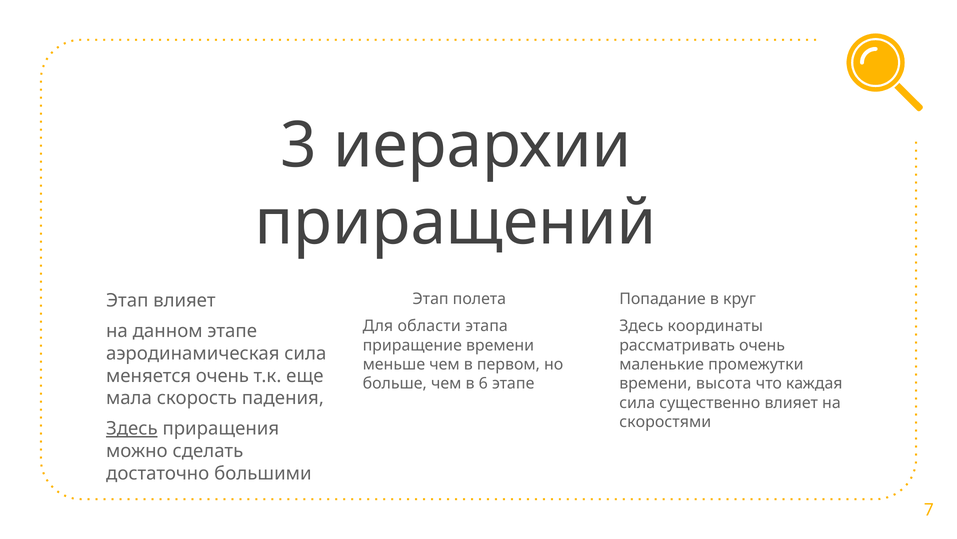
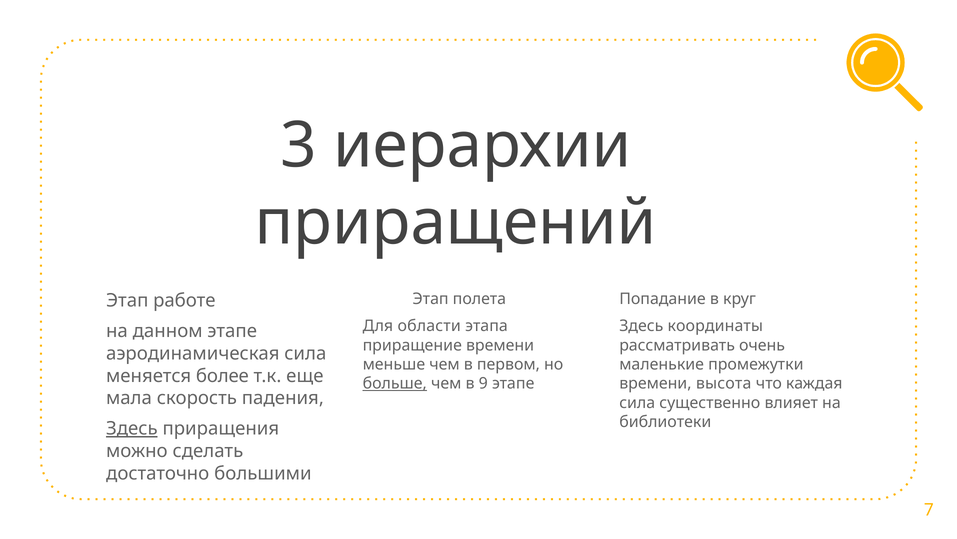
Этап влияет: влияет -> работе
меняется очень: очень -> более
больше underline: none -> present
6: 6 -> 9
скоростями: скоростями -> библиотеки
